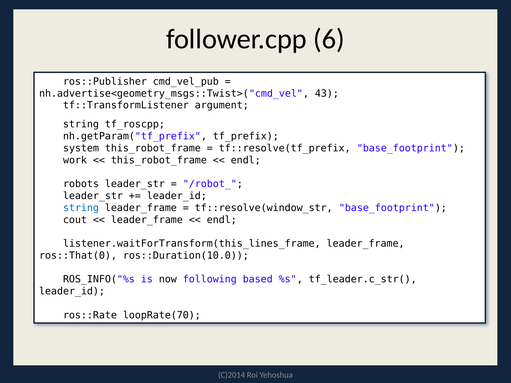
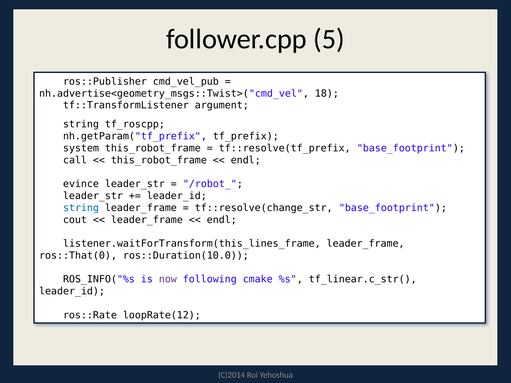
6: 6 -> 5
43: 43 -> 18
work: work -> call
robots: robots -> evince
tf::resolve(window_str: tf::resolve(window_str -> tf::resolve(change_str
now colour: black -> purple
based: based -> cmake
tf_leader.c_str(: tf_leader.c_str( -> tf_linear.c_str(
loopRate(70: loopRate(70 -> loopRate(12
